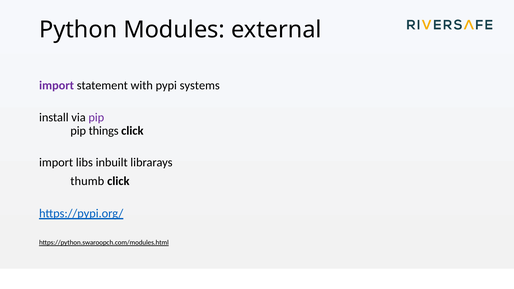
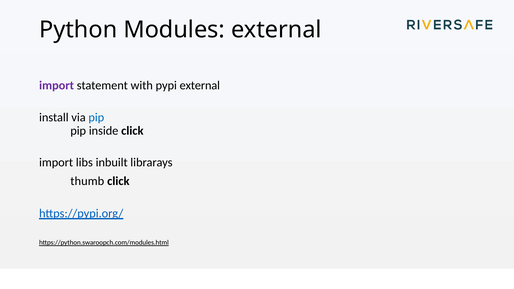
pypi systems: systems -> external
pip at (96, 117) colour: purple -> blue
things: things -> inside
